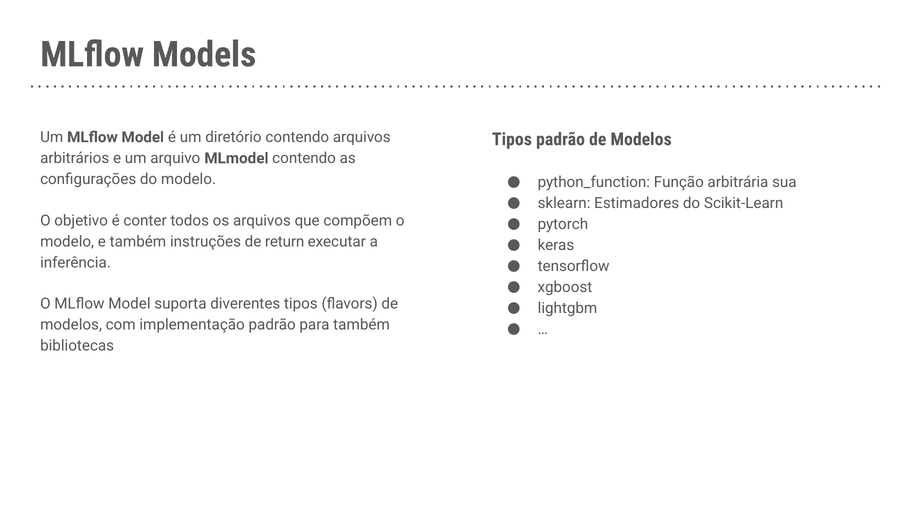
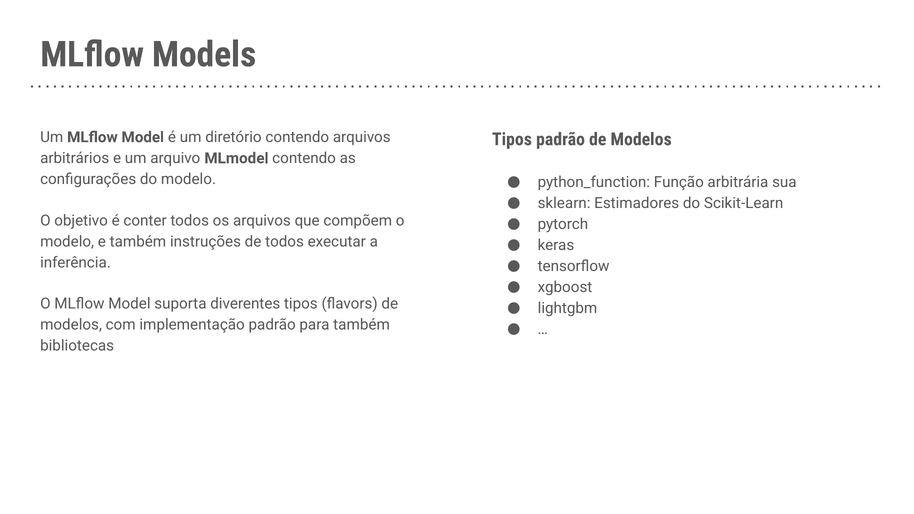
de return: return -> todos
